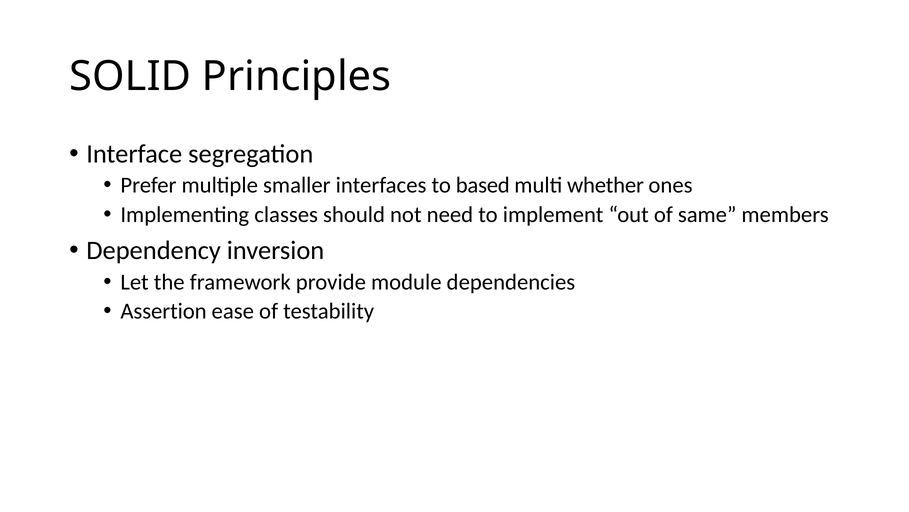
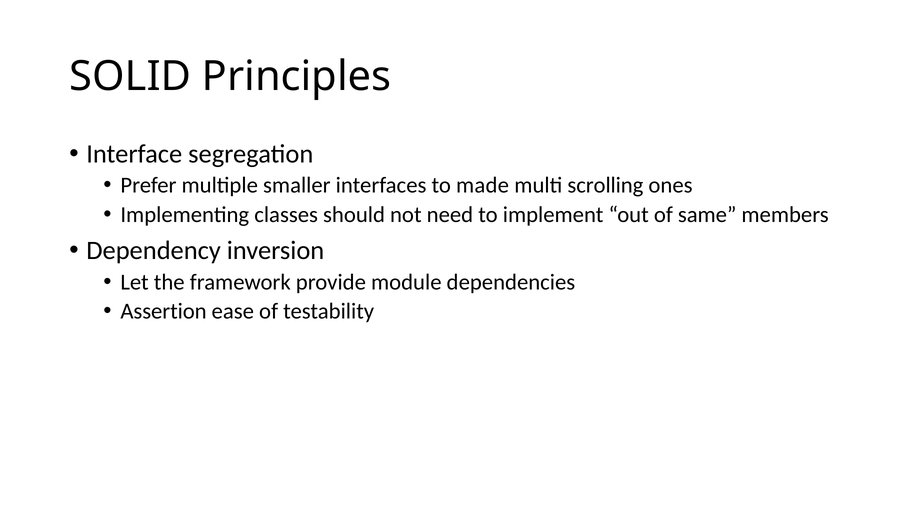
based: based -> made
whether: whether -> scrolling
